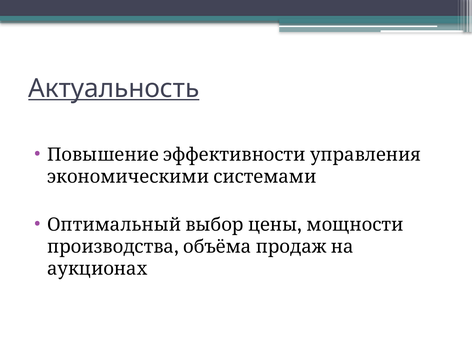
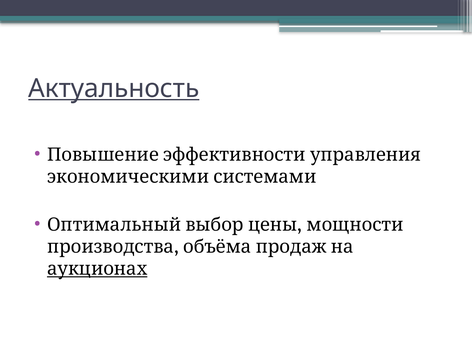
аукционах underline: none -> present
